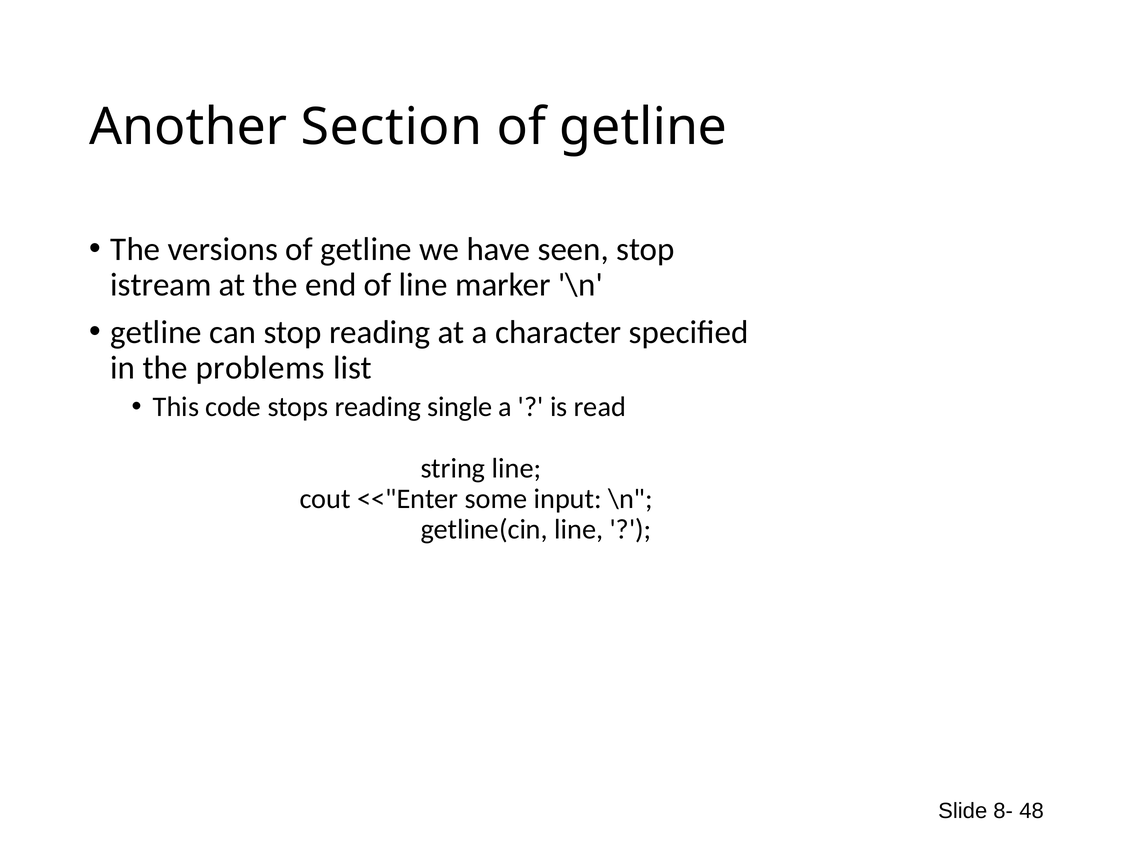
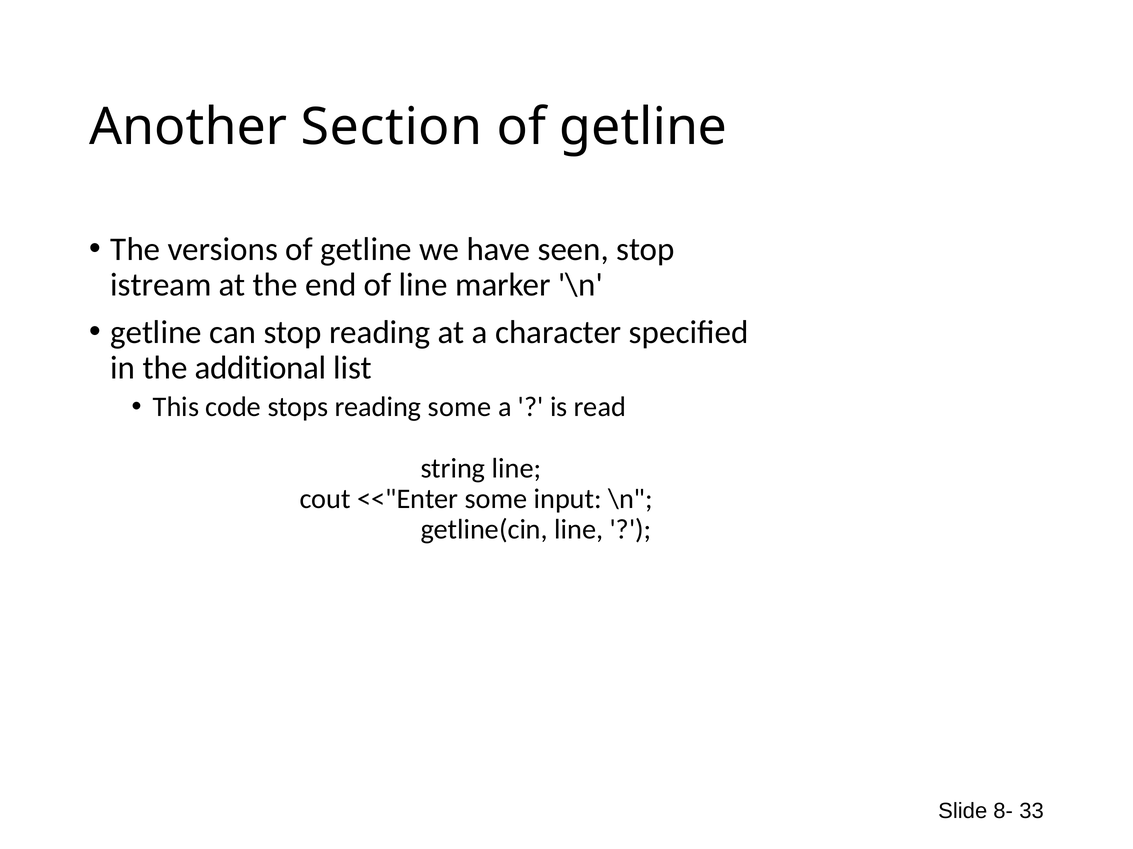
problems: problems -> additional
reading single: single -> some
48: 48 -> 33
